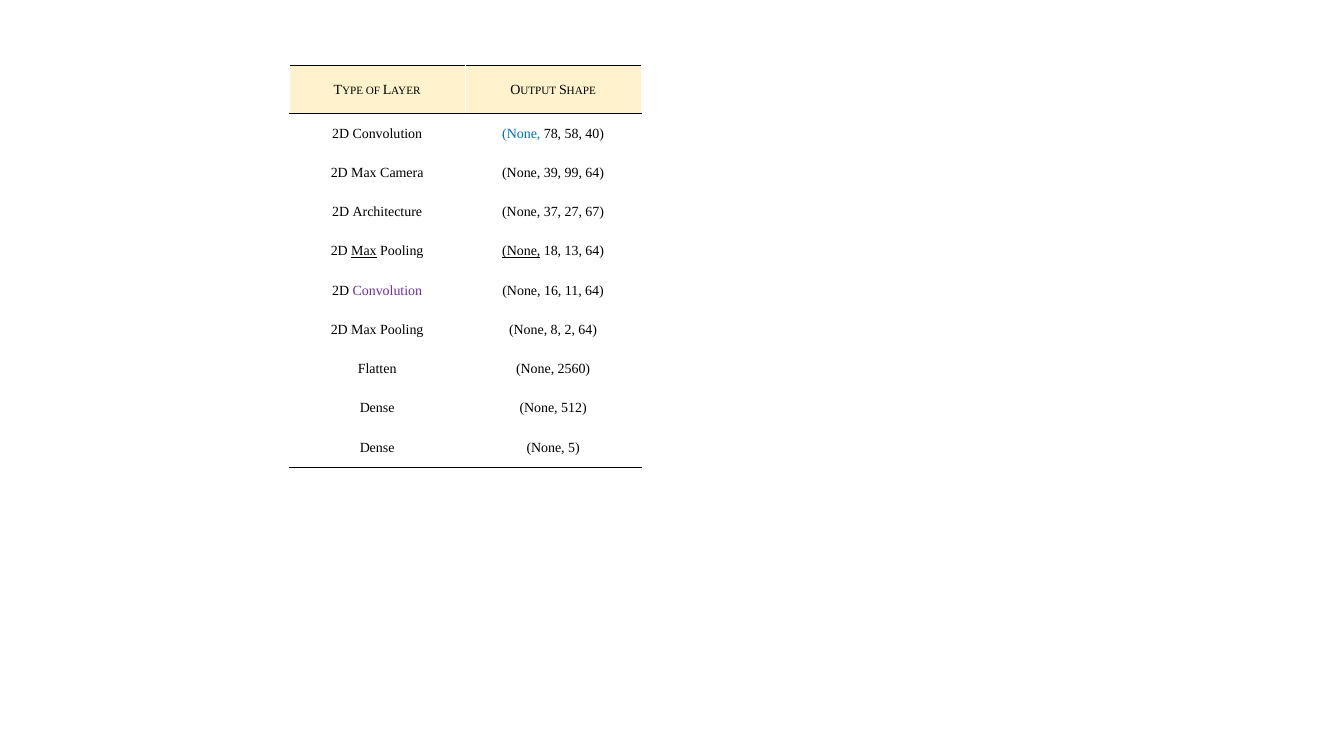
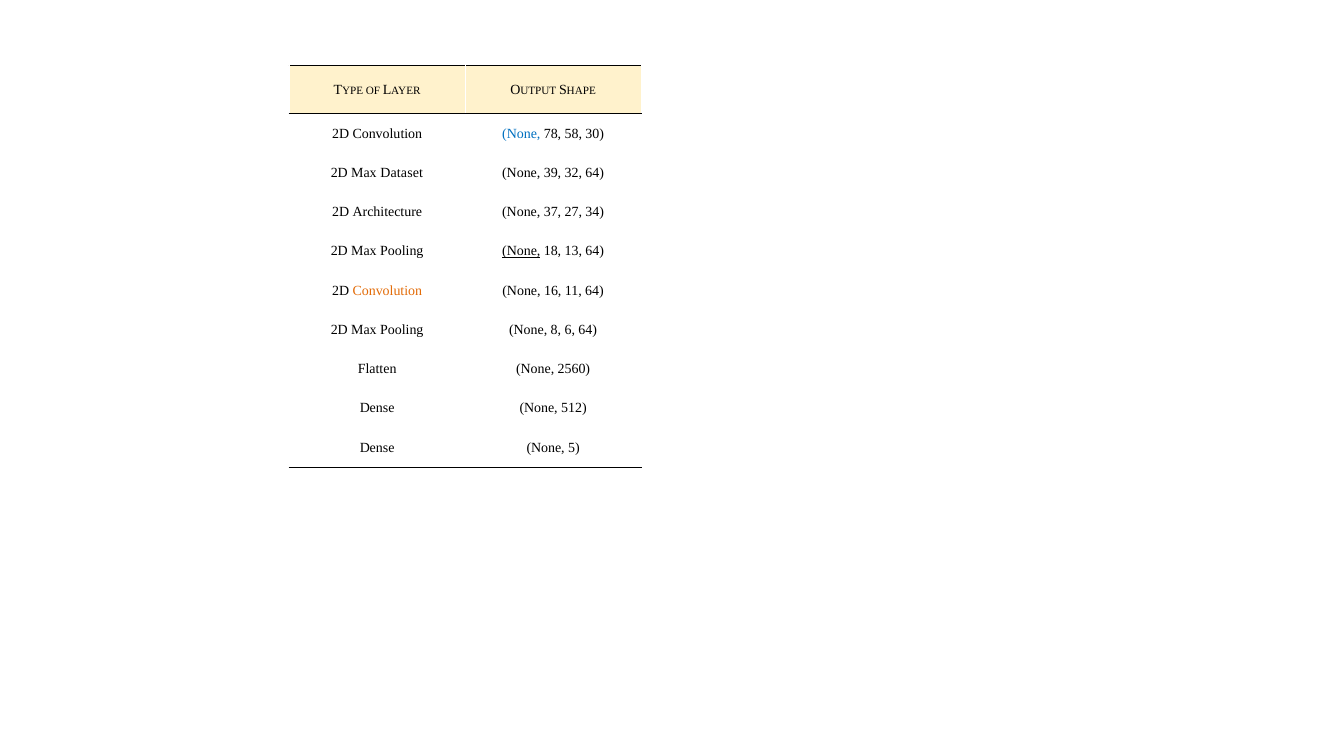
40: 40 -> 30
Camera: Camera -> Dataset
99: 99 -> 32
67: 67 -> 34
Max at (364, 251) underline: present -> none
Convolution at (387, 291) colour: purple -> orange
2: 2 -> 6
